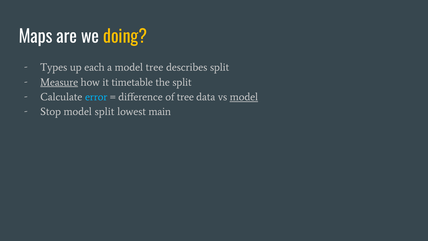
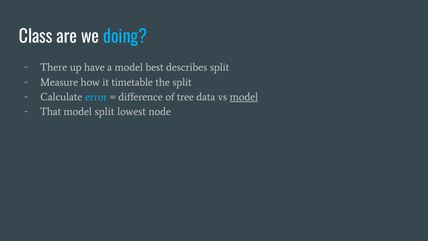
Maps: Maps -> Class
doing colour: yellow -> light blue
Types: Types -> There
each: each -> have
model tree: tree -> best
Measure underline: present -> none
Stop: Stop -> That
main: main -> node
